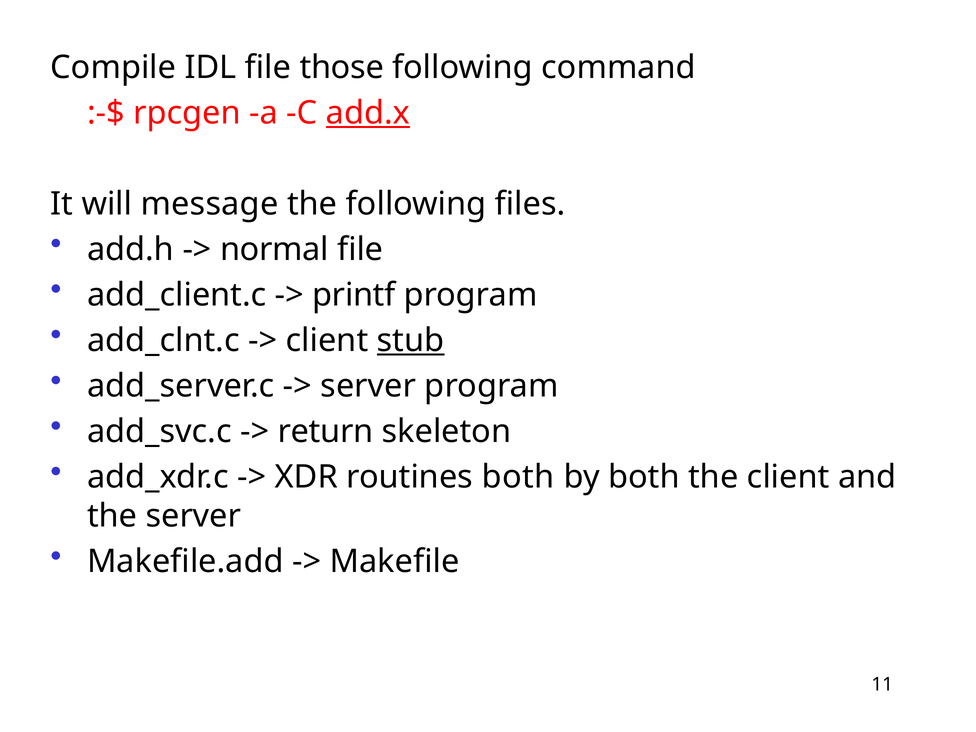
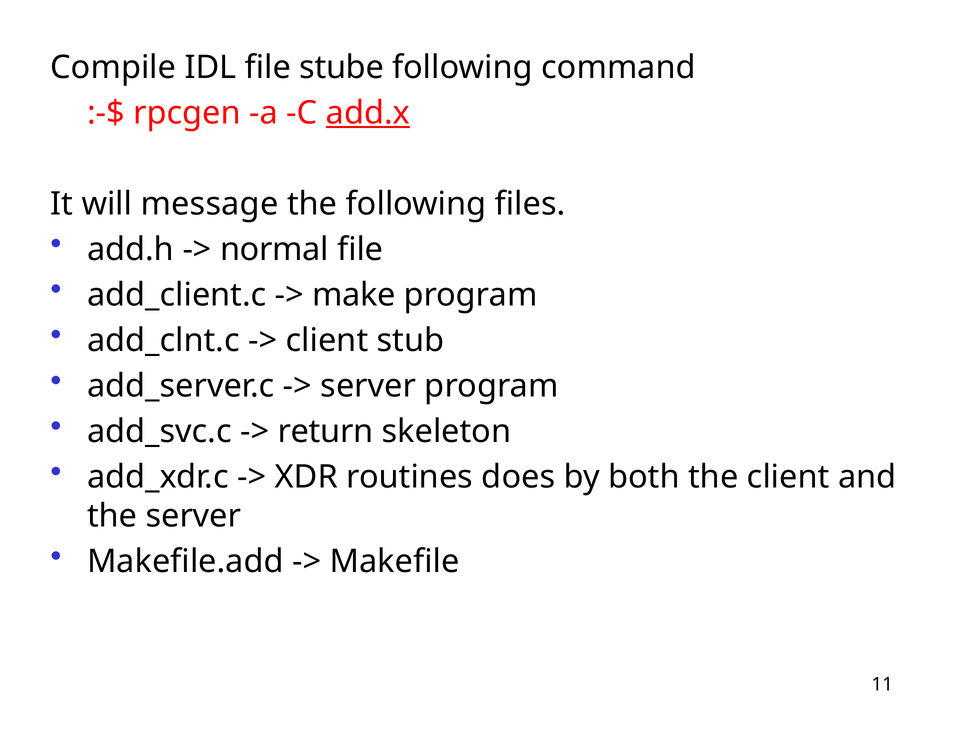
those: those -> stube
printf: printf -> make
stub underline: present -> none
routines both: both -> does
